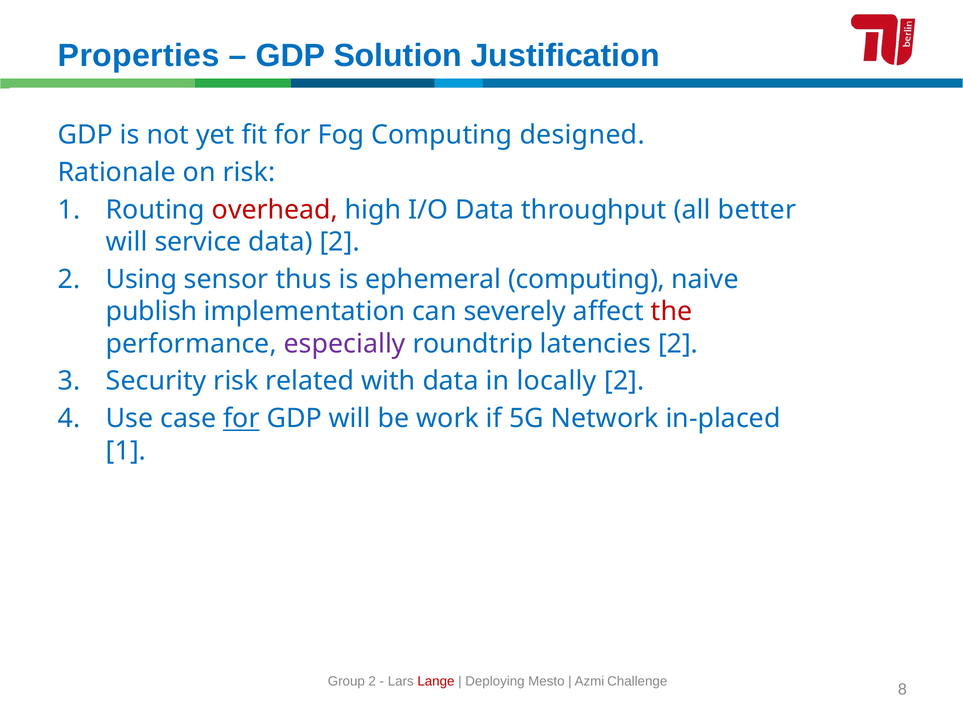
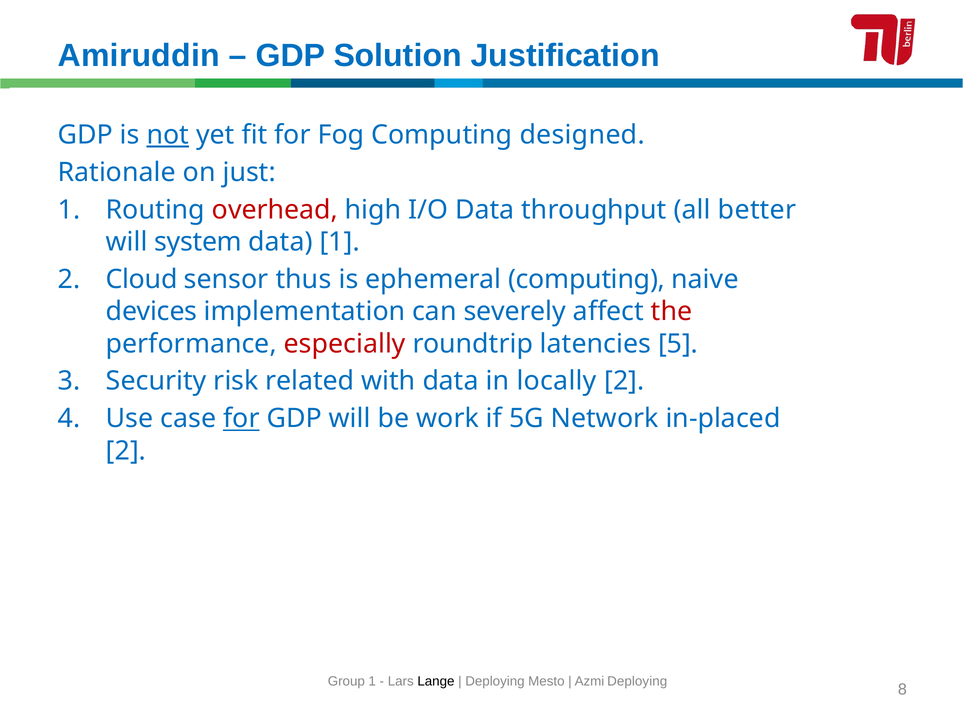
Properties: Properties -> Amiruddin
not underline: none -> present
on risk: risk -> just
service: service -> system
data 2: 2 -> 1
Using: Using -> Cloud
publish: publish -> devices
especially colour: purple -> red
latencies 2: 2 -> 5
1 at (126, 451): 1 -> 2
Group 2: 2 -> 1
Lange colour: red -> black
Azmi Challenge: Challenge -> Deploying
